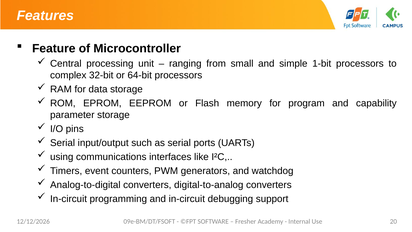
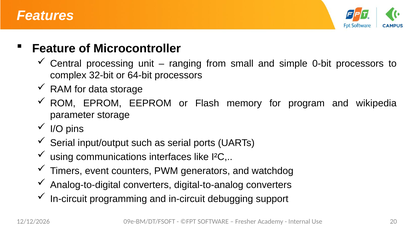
1-bit: 1-bit -> 0-bit
capability: capability -> wikipedia
